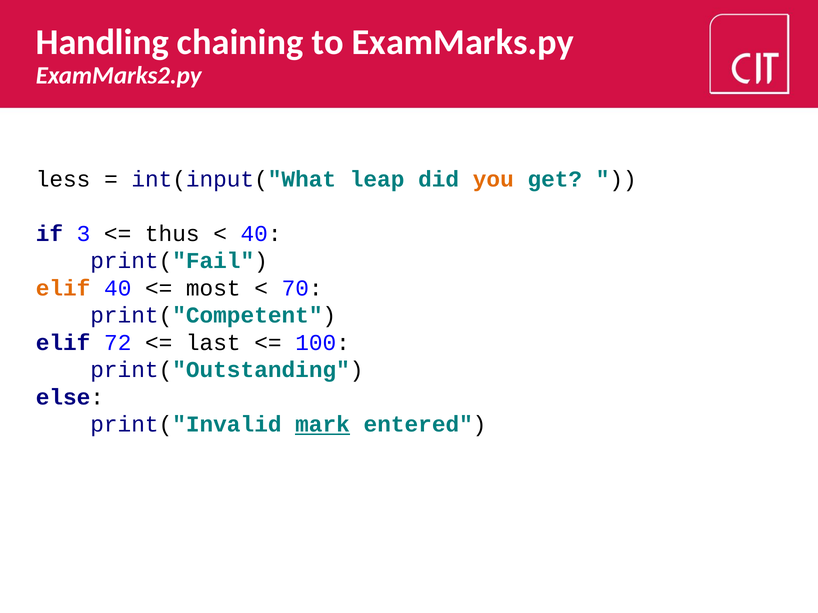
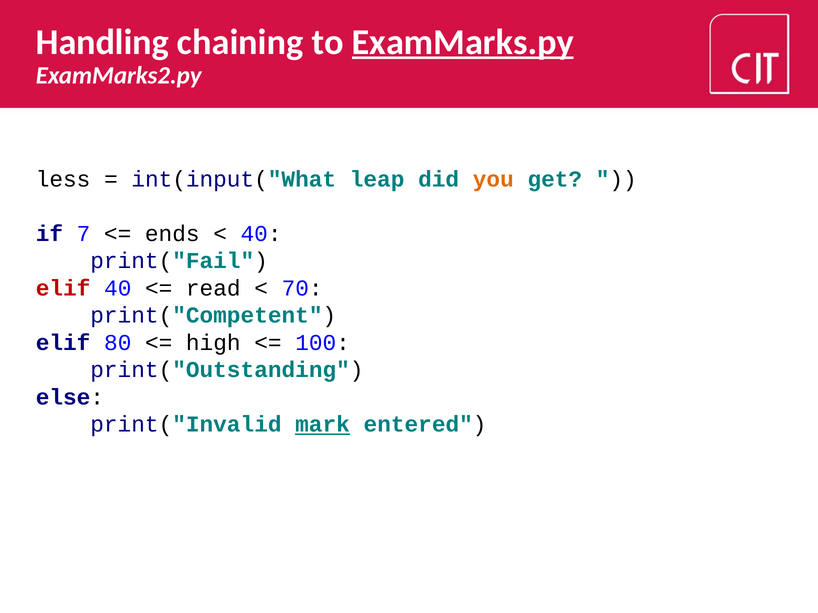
ExamMarks.py underline: none -> present
3: 3 -> 7
thus: thus -> ends
elif at (63, 288) colour: orange -> red
most: most -> read
72: 72 -> 80
last: last -> high
